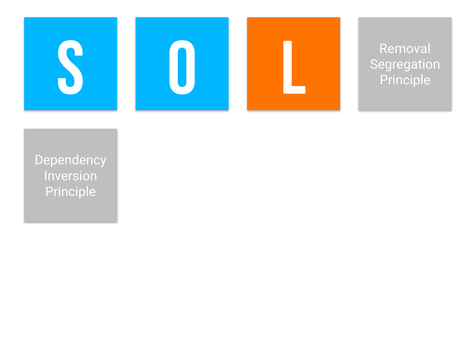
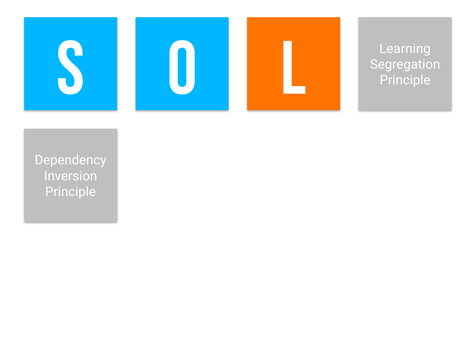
Removal: Removal -> Learning
